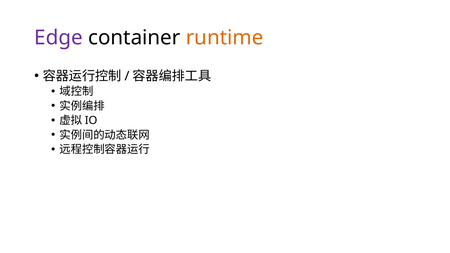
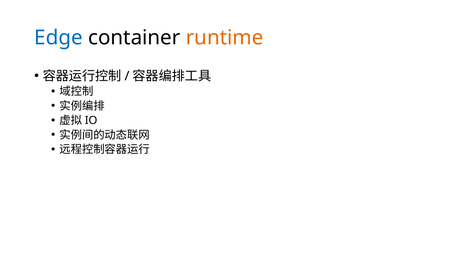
Edge colour: purple -> blue
